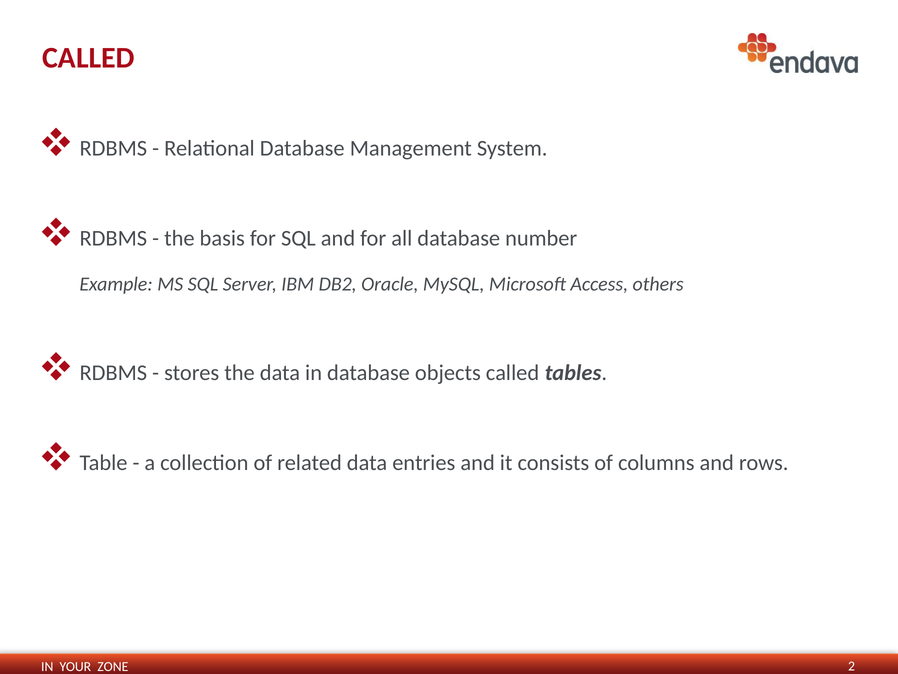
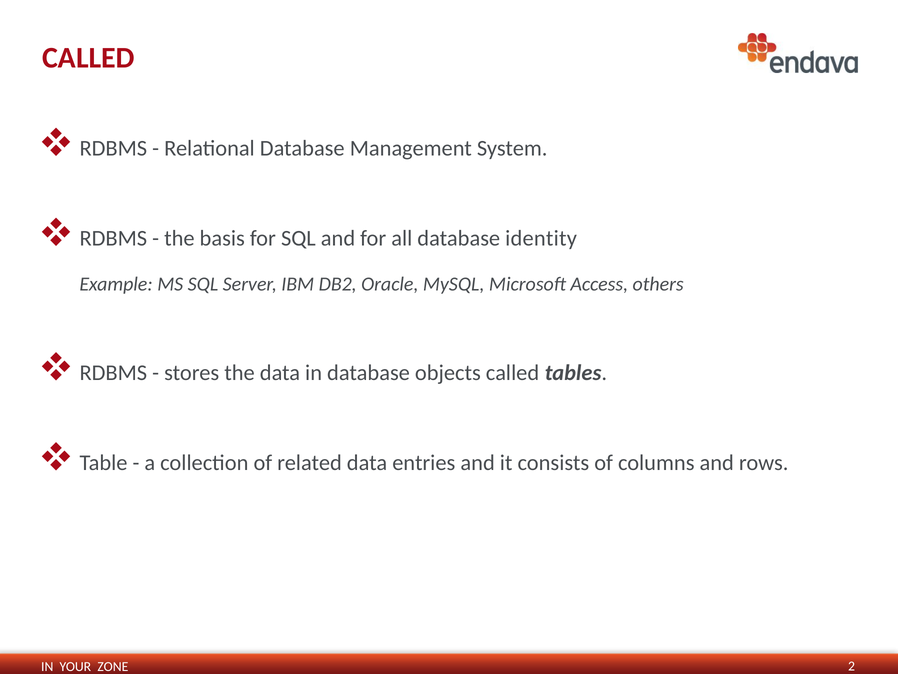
number: number -> identity
